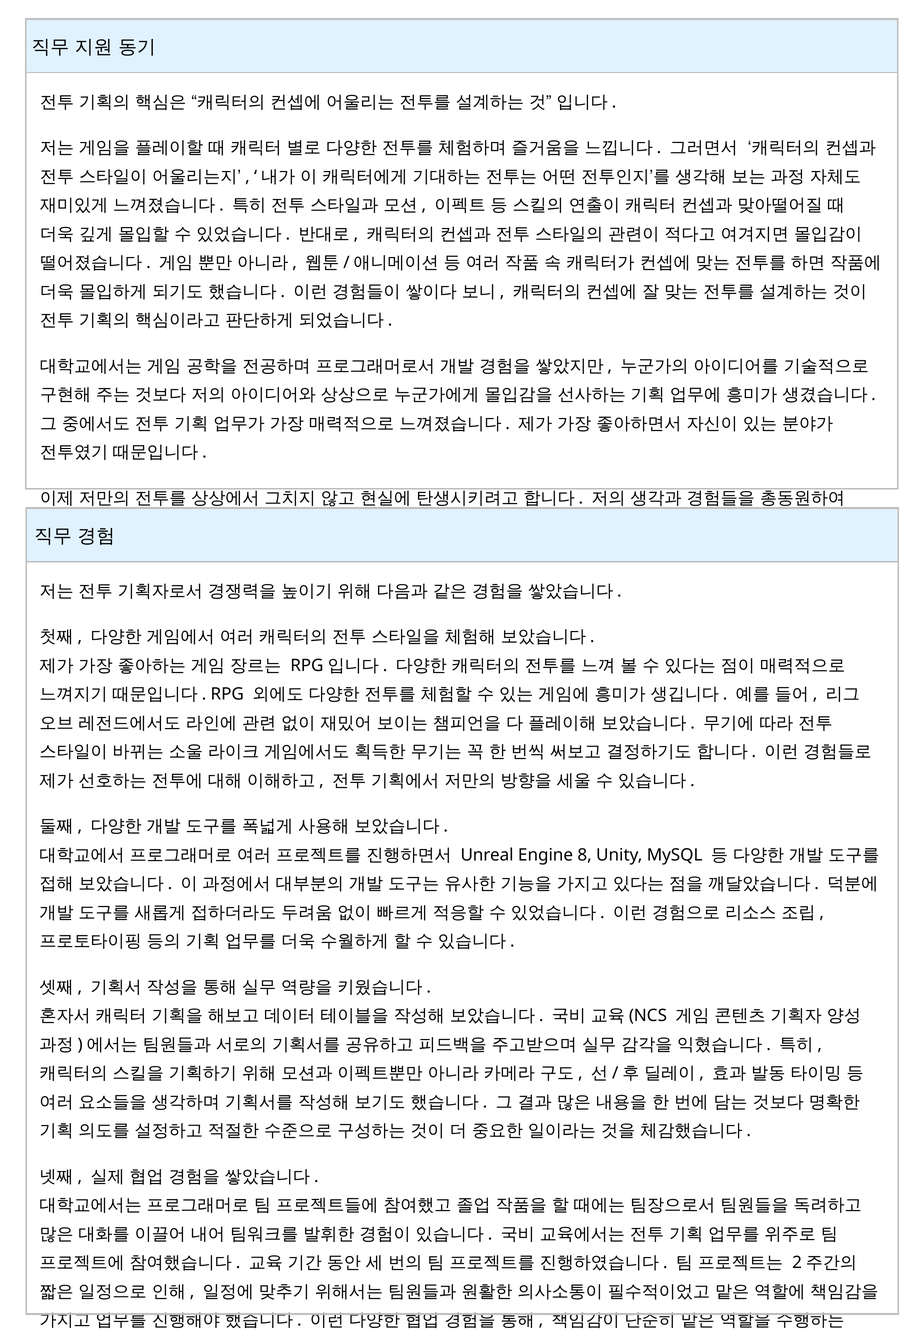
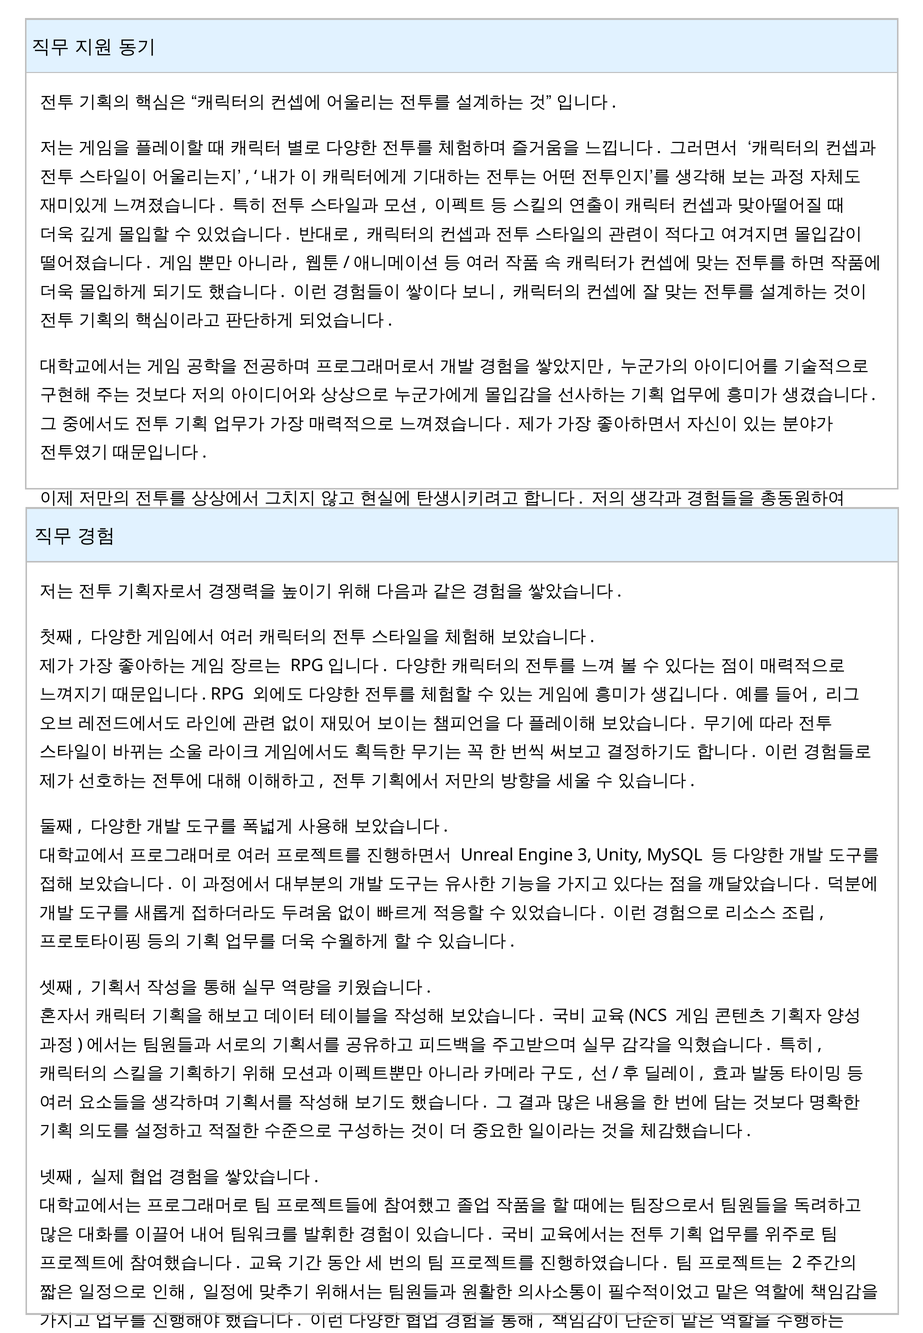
8: 8 -> 3
